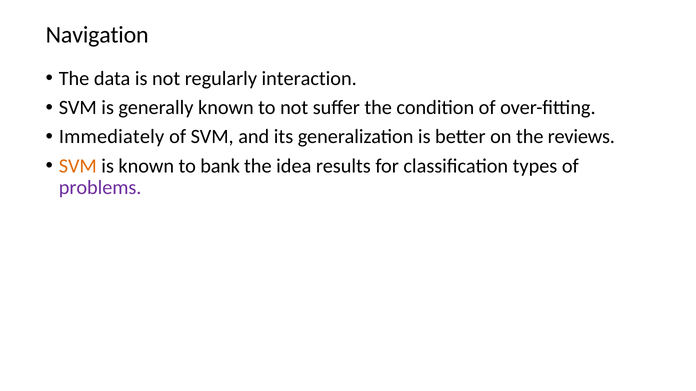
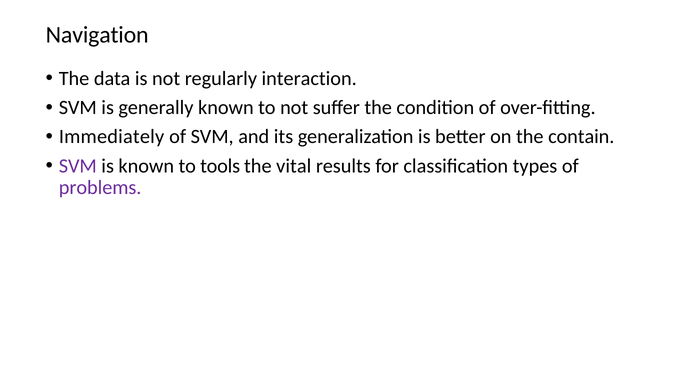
reviews: reviews -> contain
SVM at (78, 166) colour: orange -> purple
bank: bank -> tools
idea: idea -> vital
